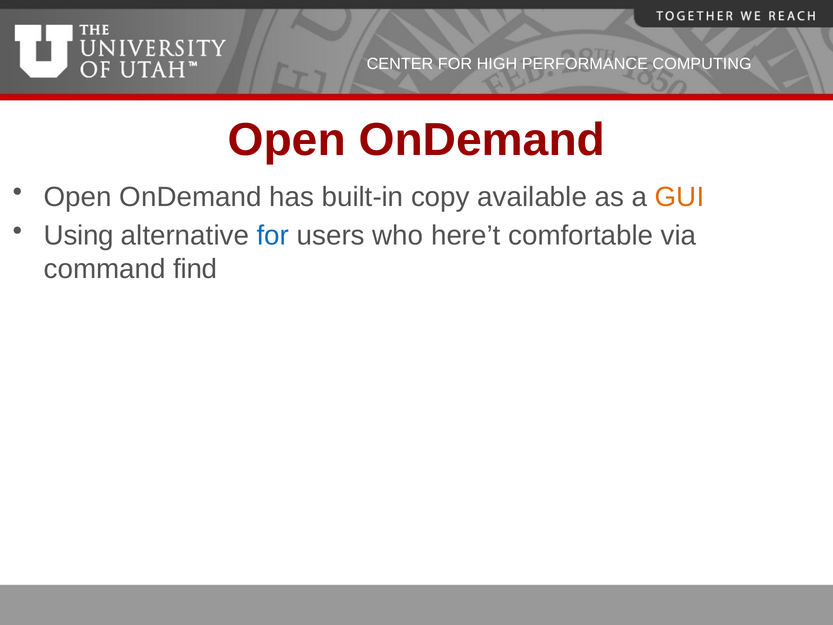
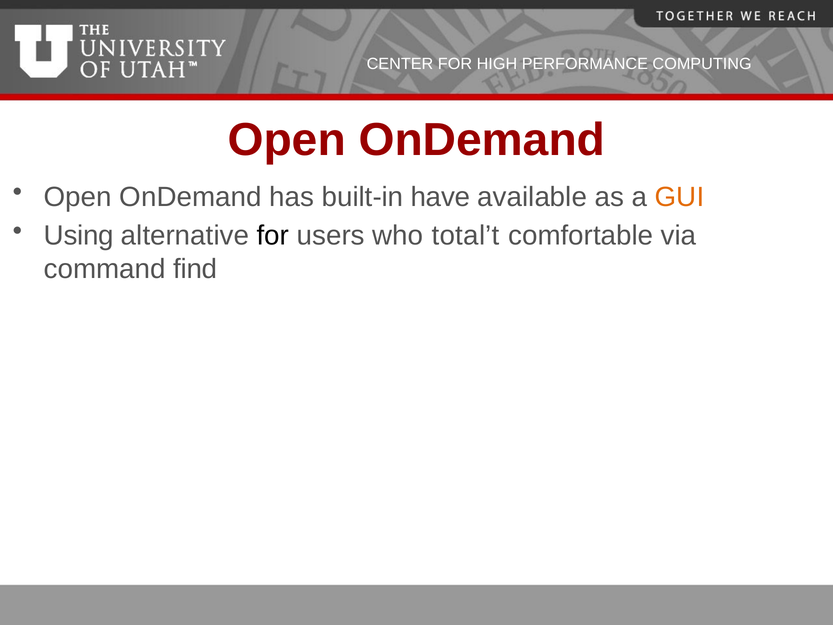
copy: copy -> have
for at (273, 236) colour: blue -> black
here’t: here’t -> total’t
